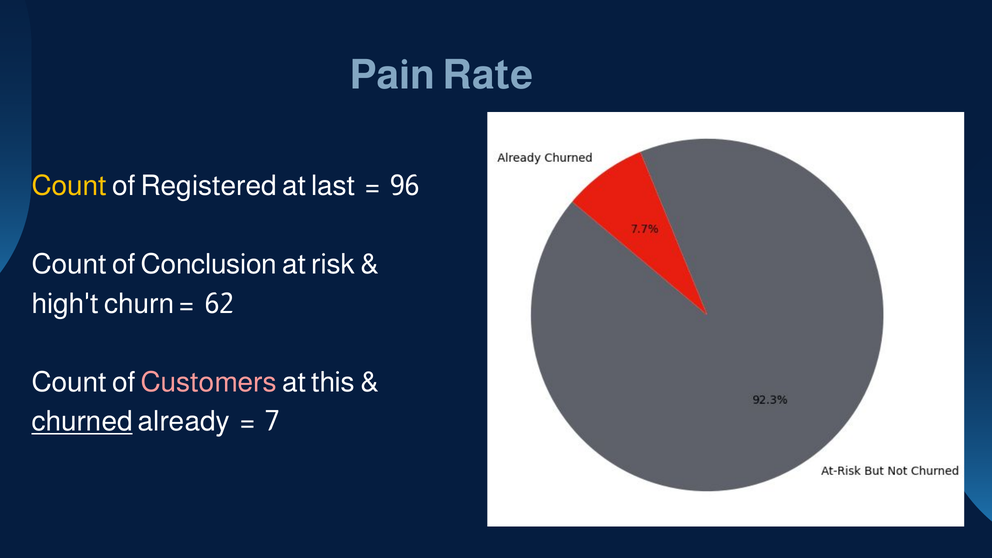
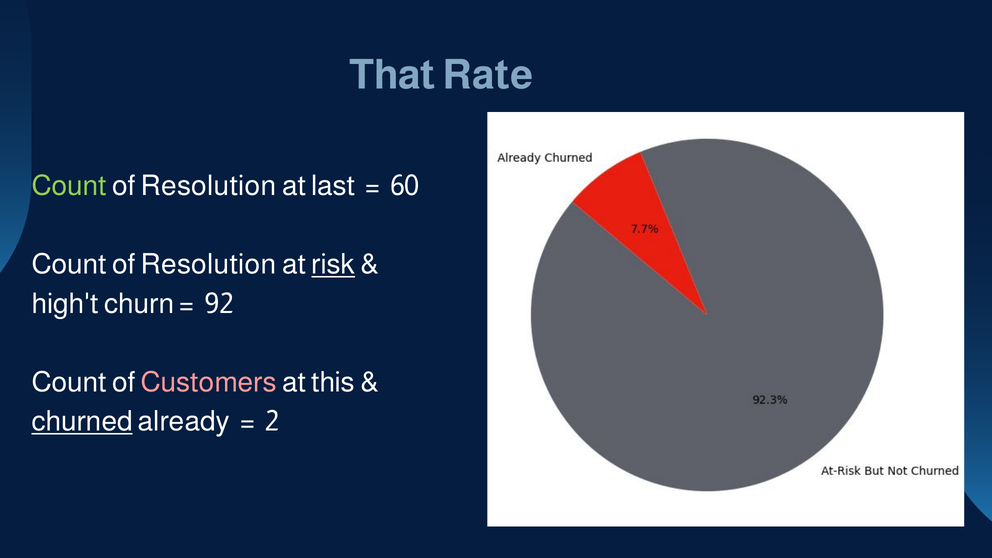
Pain: Pain -> That
Count at (69, 186) colour: yellow -> light green
Registered at (209, 186): Registered -> Resolution
96: 96 -> 60
Conclusion at (209, 264): Conclusion -> Resolution
risk underline: none -> present
62: 62 -> 92
7: 7 -> 2
